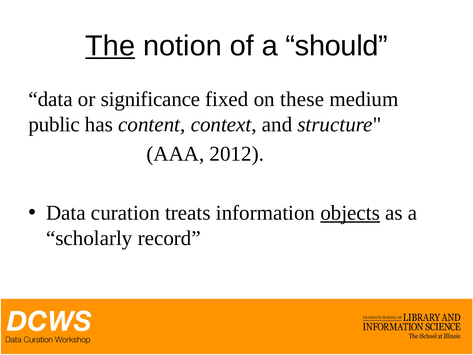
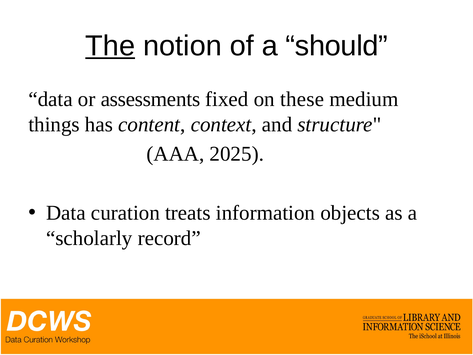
significance: significance -> assessments
public: public -> things
2012: 2012 -> 2025
objects underline: present -> none
